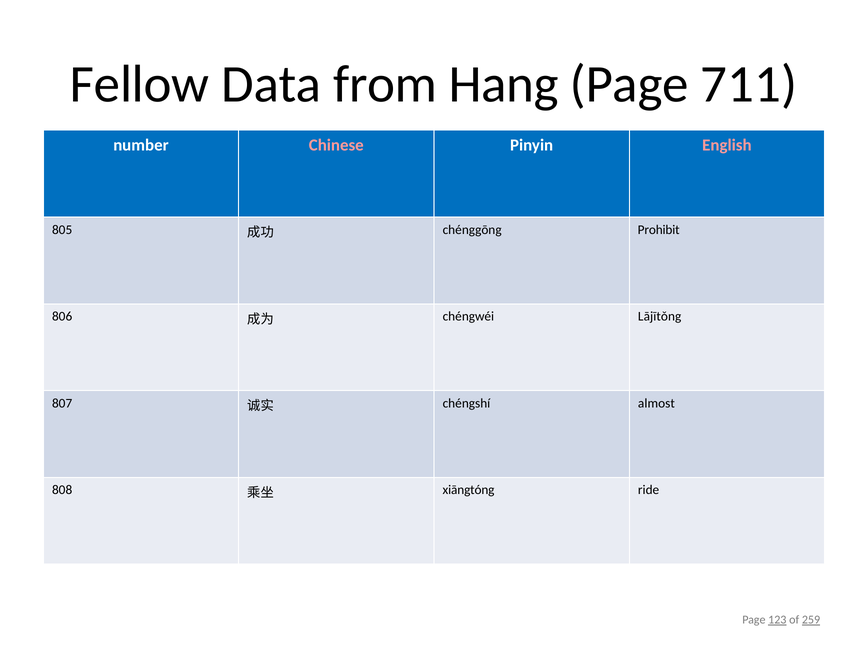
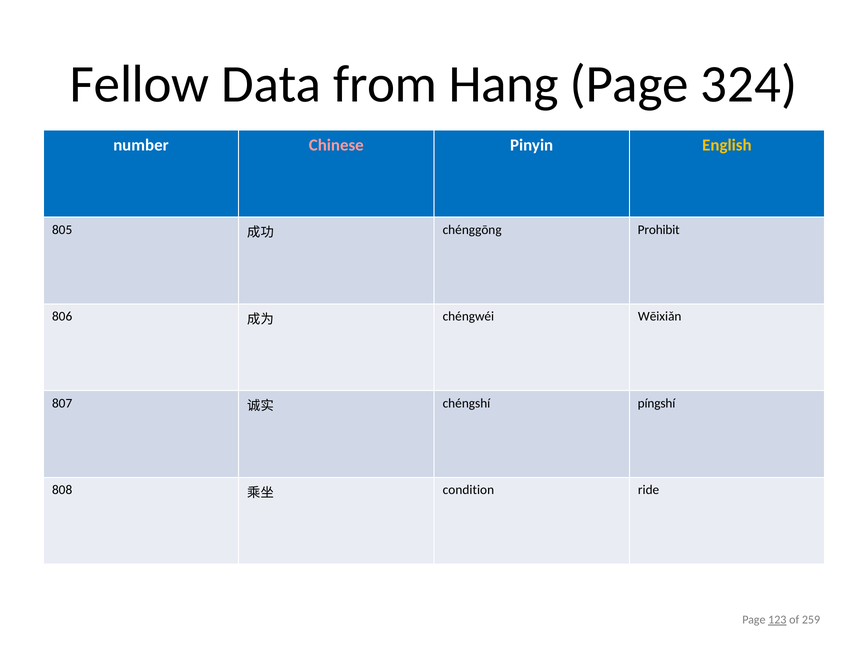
711: 711 -> 324
English colour: pink -> yellow
Lājītǒng: Lājītǒng -> Wēixiǎn
almost: almost -> píngshí
xiāngtóng: xiāngtóng -> condition
259 underline: present -> none
